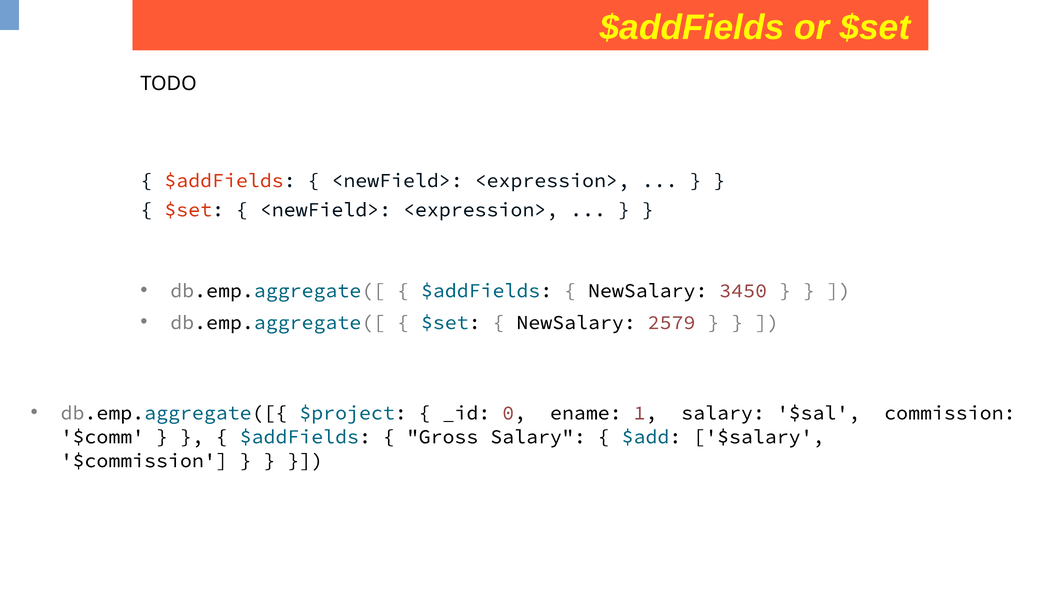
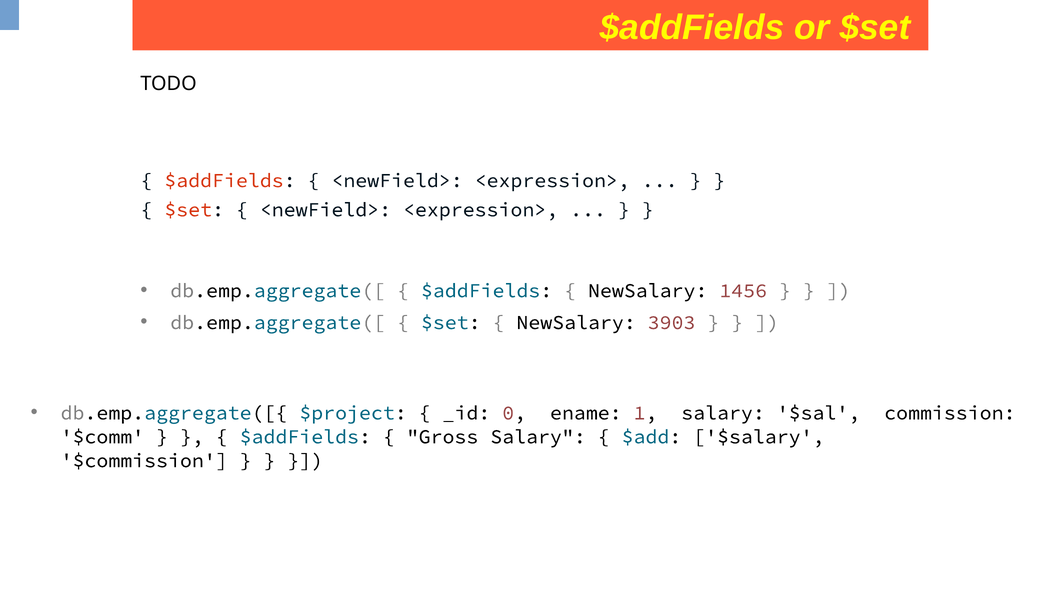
3450: 3450 -> 1456
2579: 2579 -> 3903
